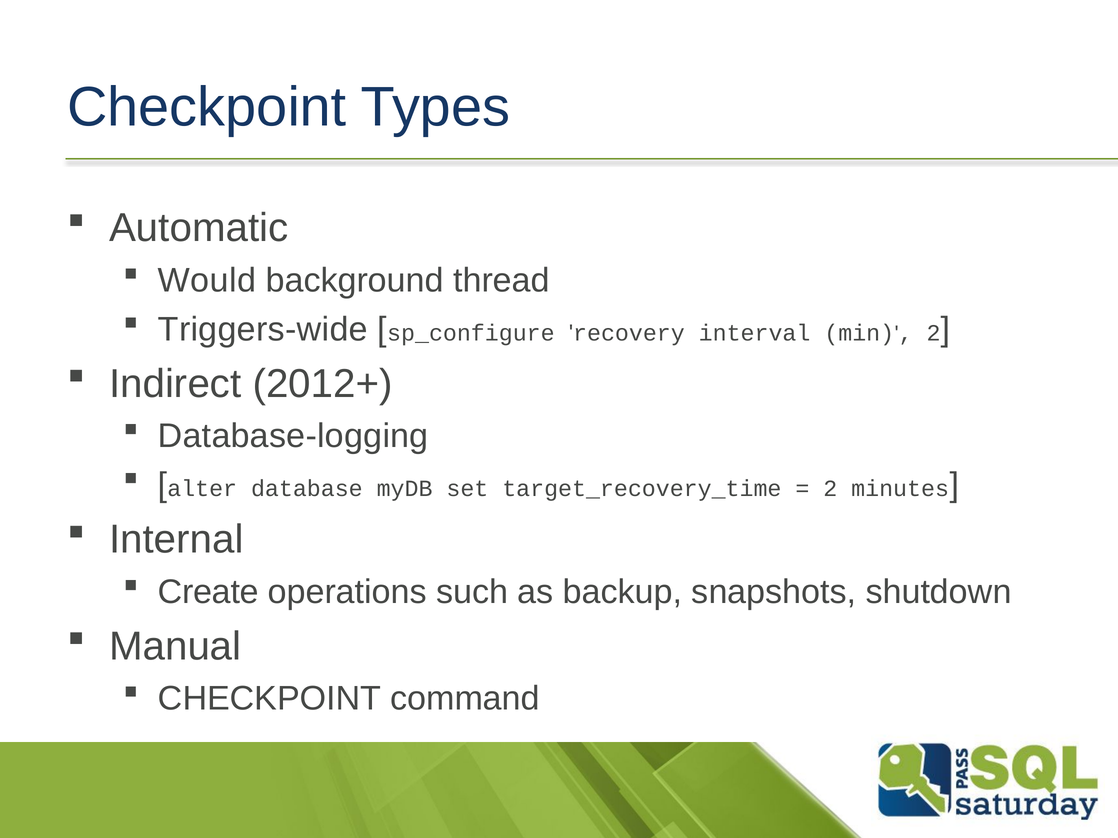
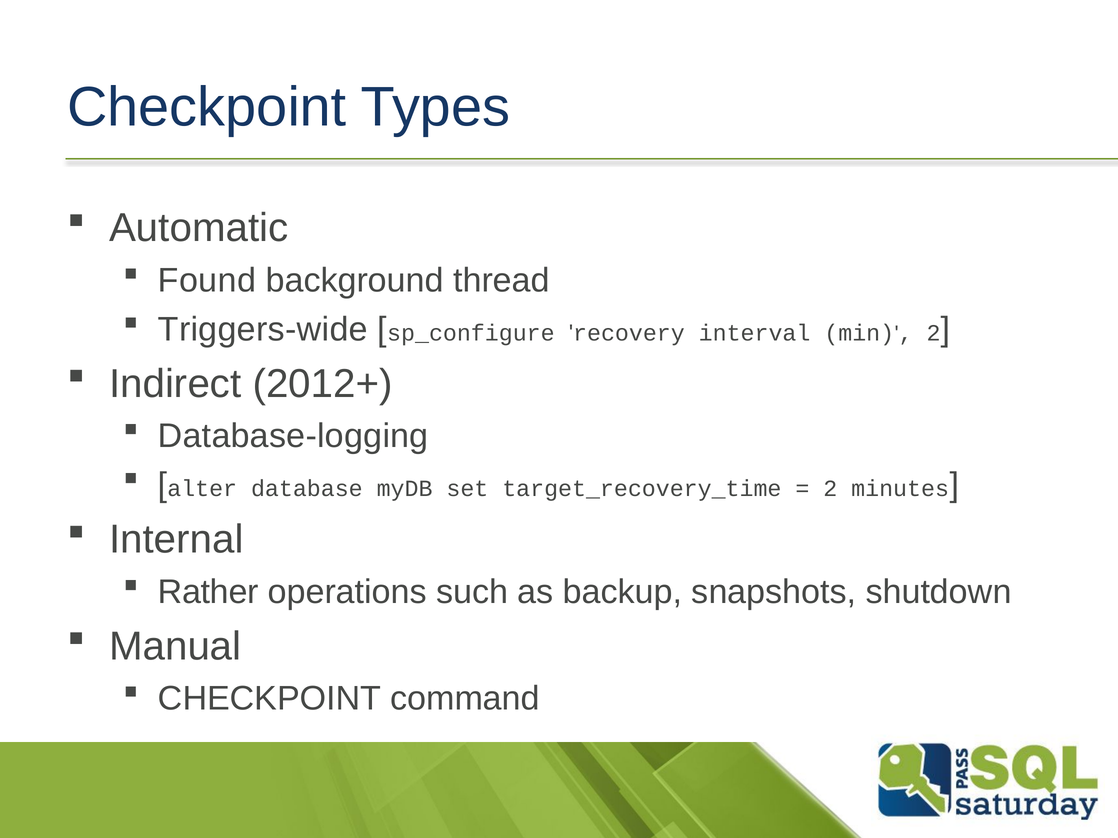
Would: Would -> Found
Create: Create -> Rather
